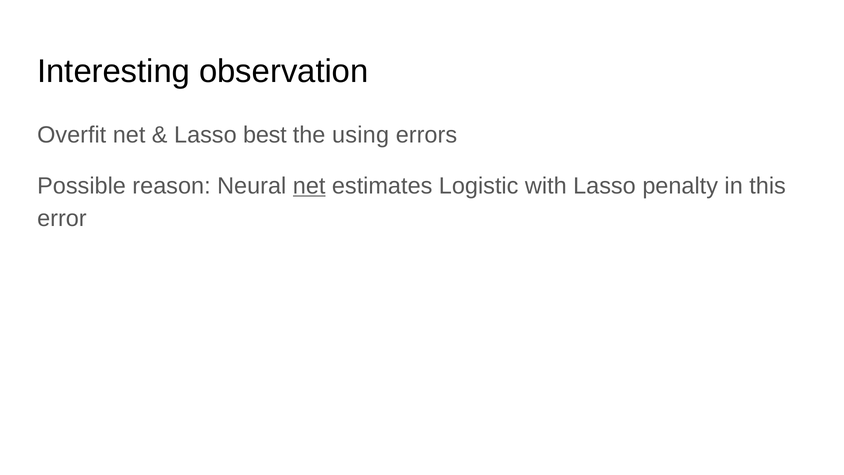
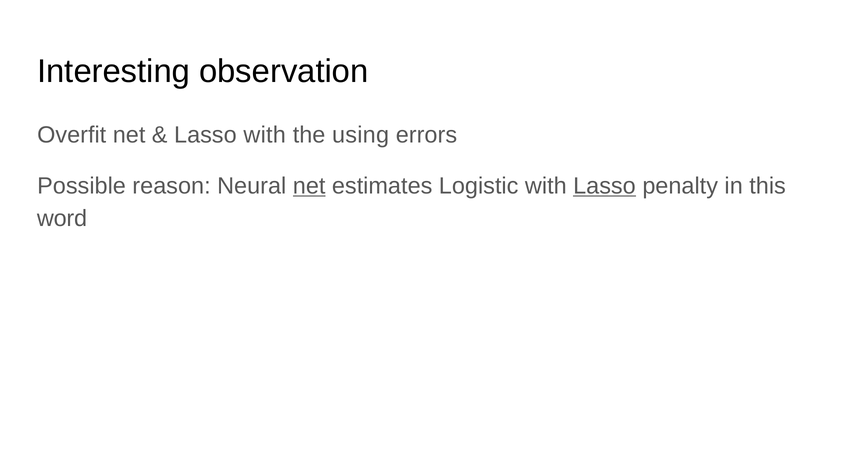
Lasso best: best -> with
Lasso at (604, 186) underline: none -> present
error: error -> word
